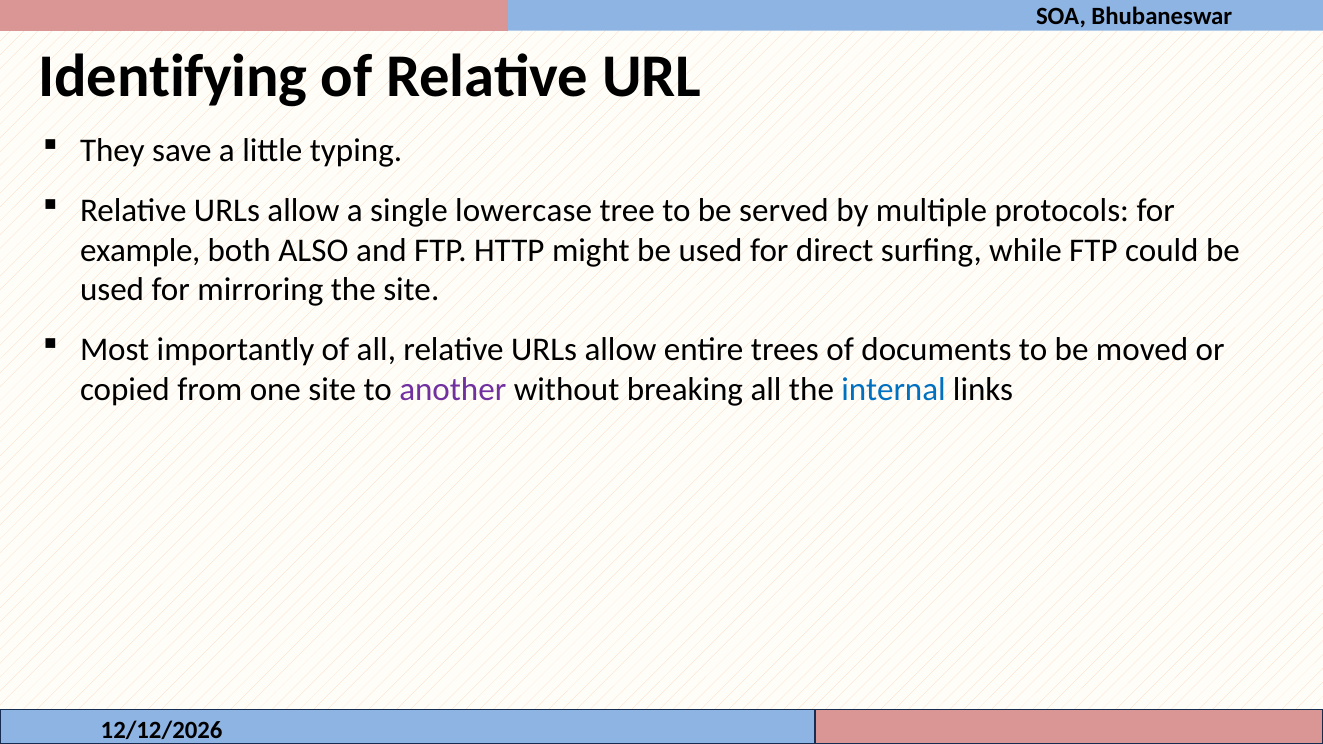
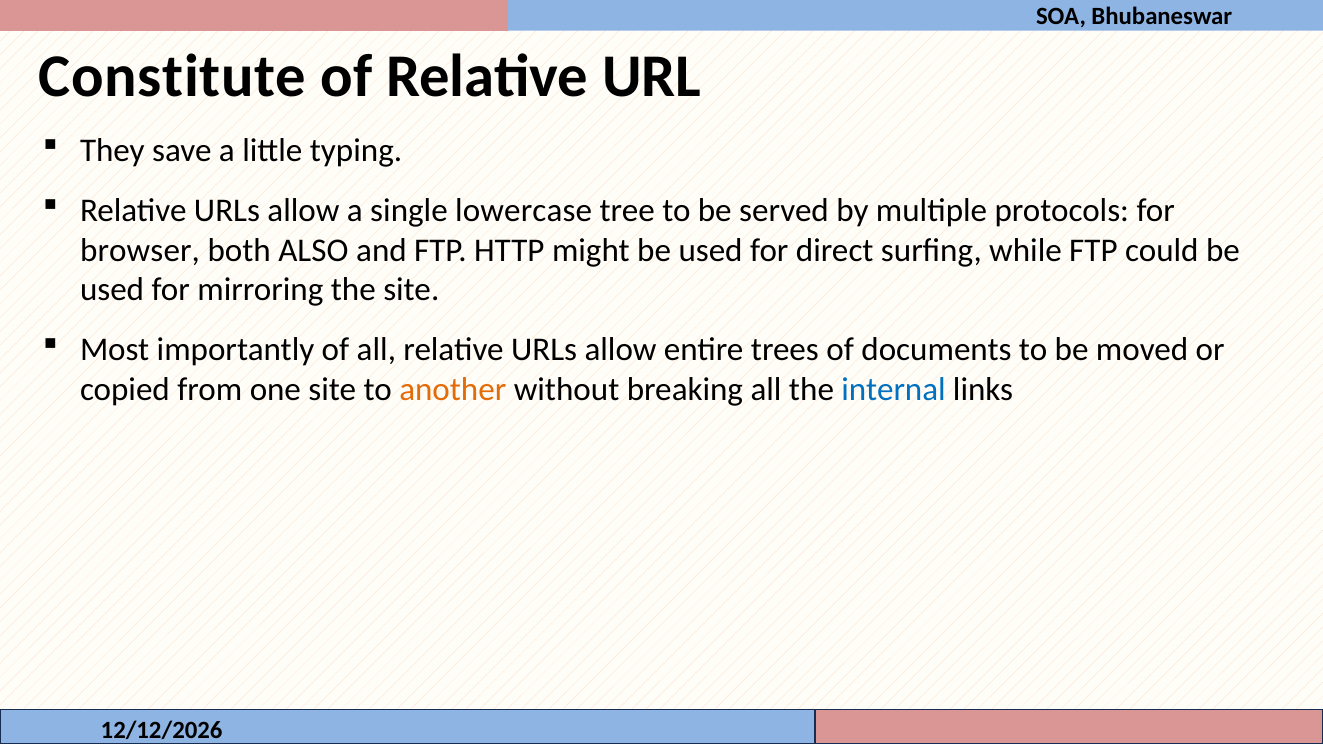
Identifying: Identifying -> Constitute
example: example -> browser
another colour: purple -> orange
